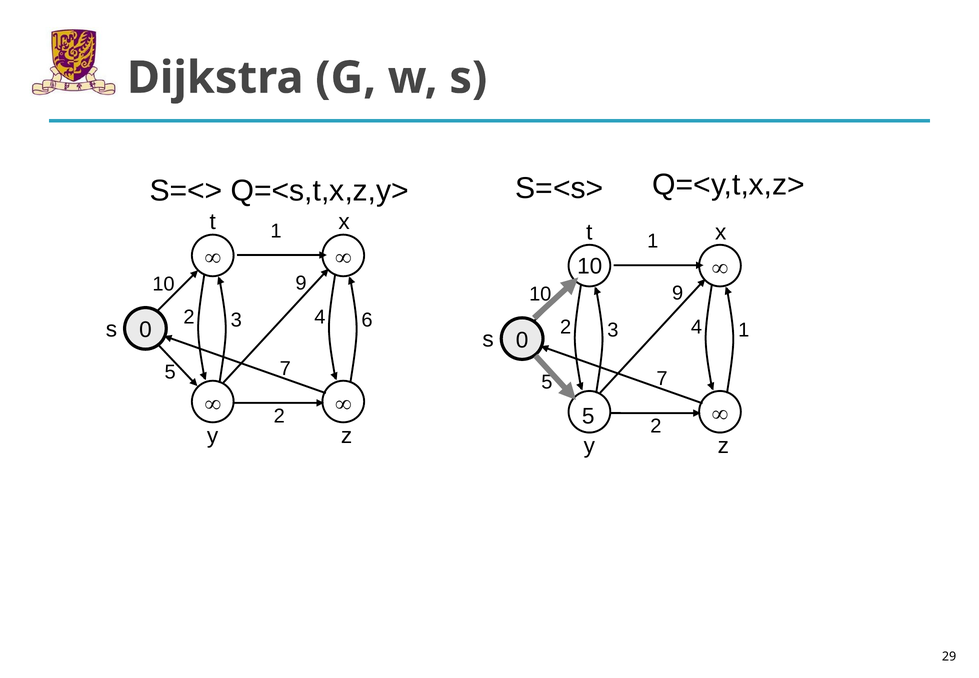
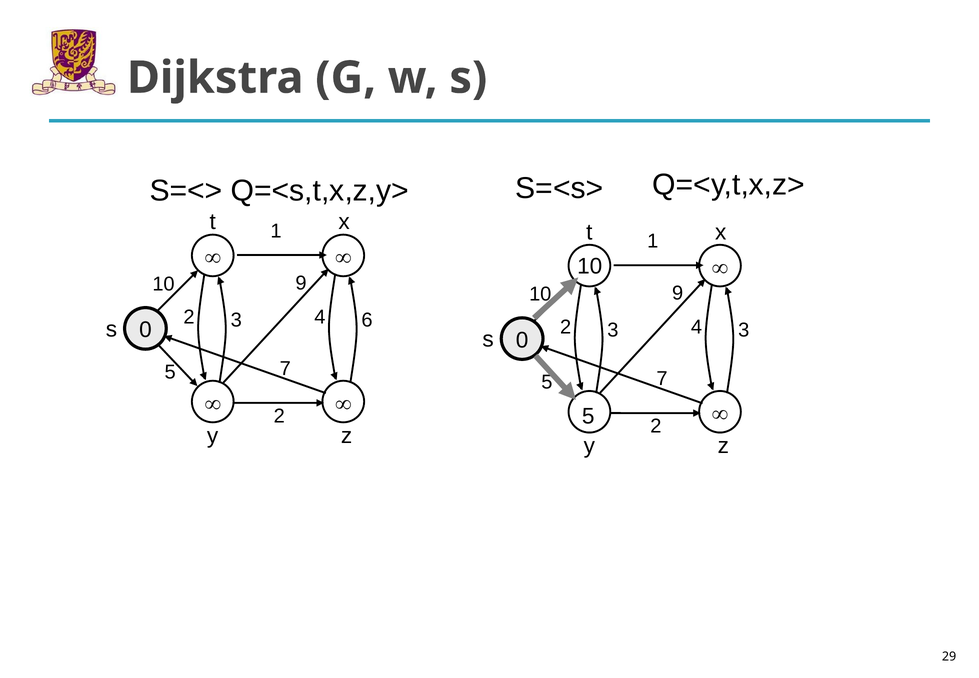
4 1: 1 -> 3
